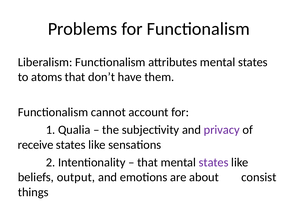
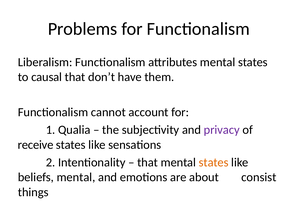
atoms: atoms -> causal
states at (214, 162) colour: purple -> orange
beliefs output: output -> mental
